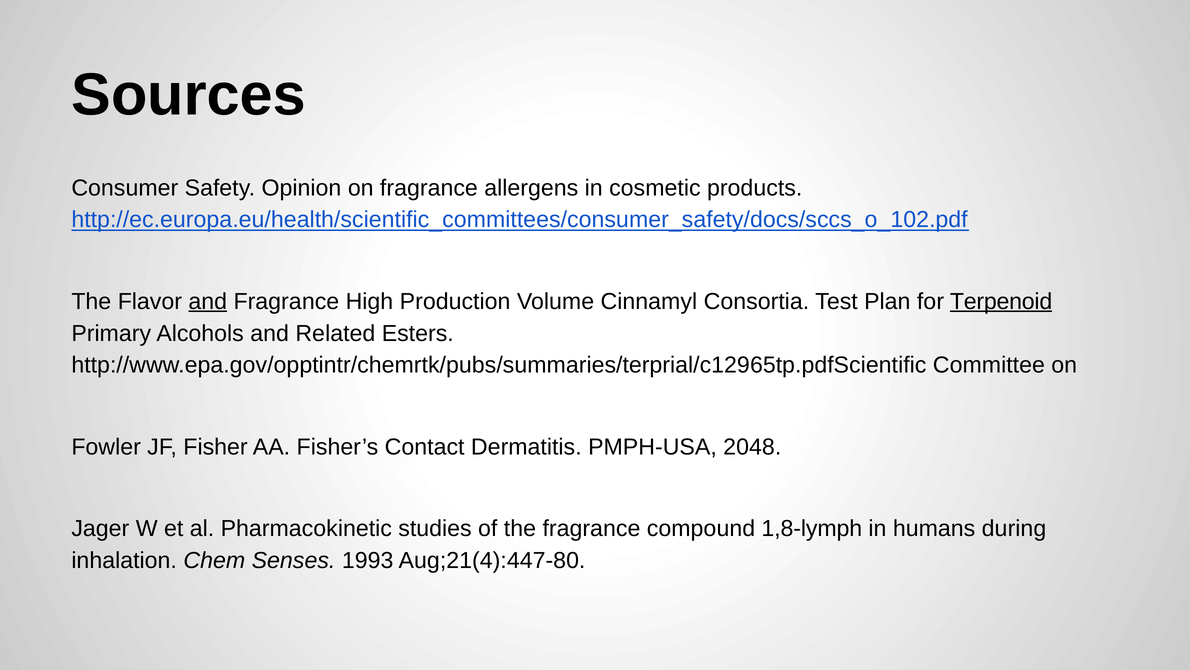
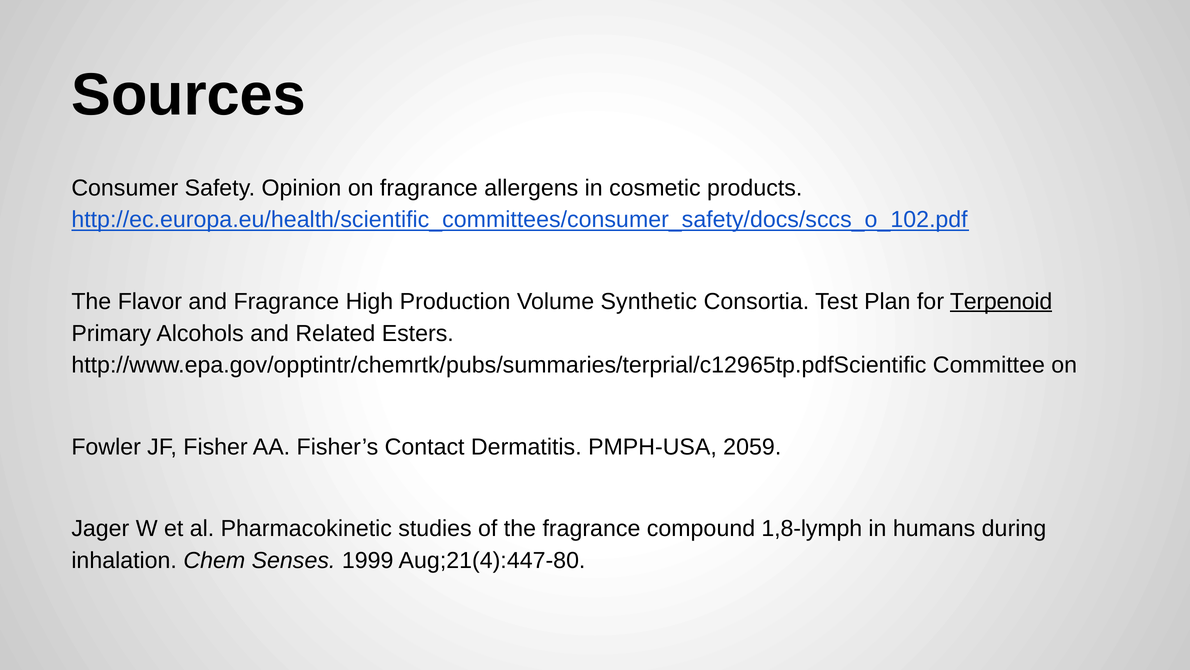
and at (208, 301) underline: present -> none
Cinnamyl: Cinnamyl -> Synthetic
2048: 2048 -> 2059
1993: 1993 -> 1999
